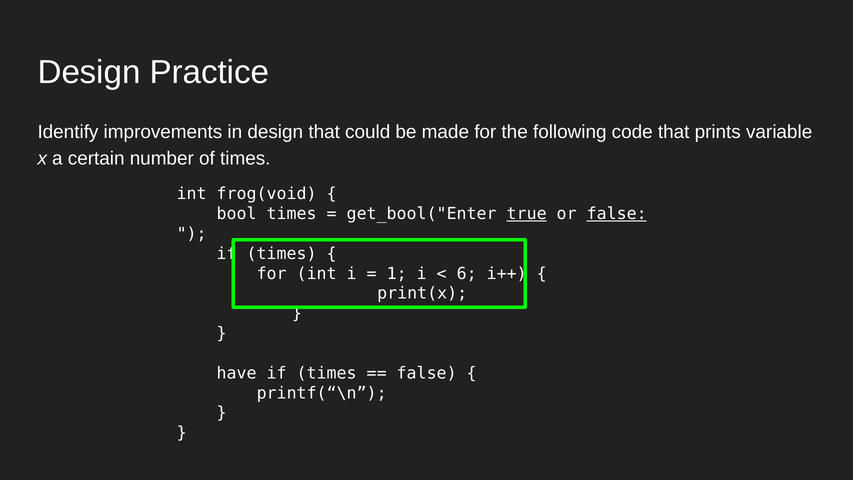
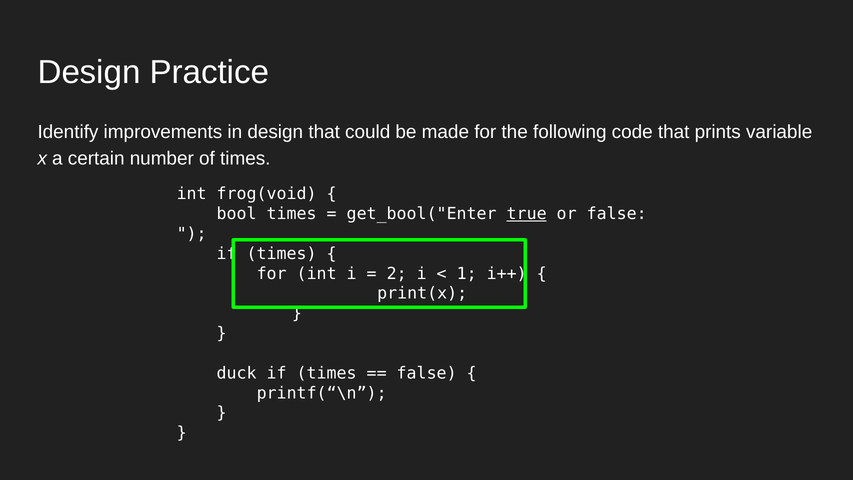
false at (617, 214) underline: present -> none
1: 1 -> 2
6: 6 -> 1
have: have -> duck
